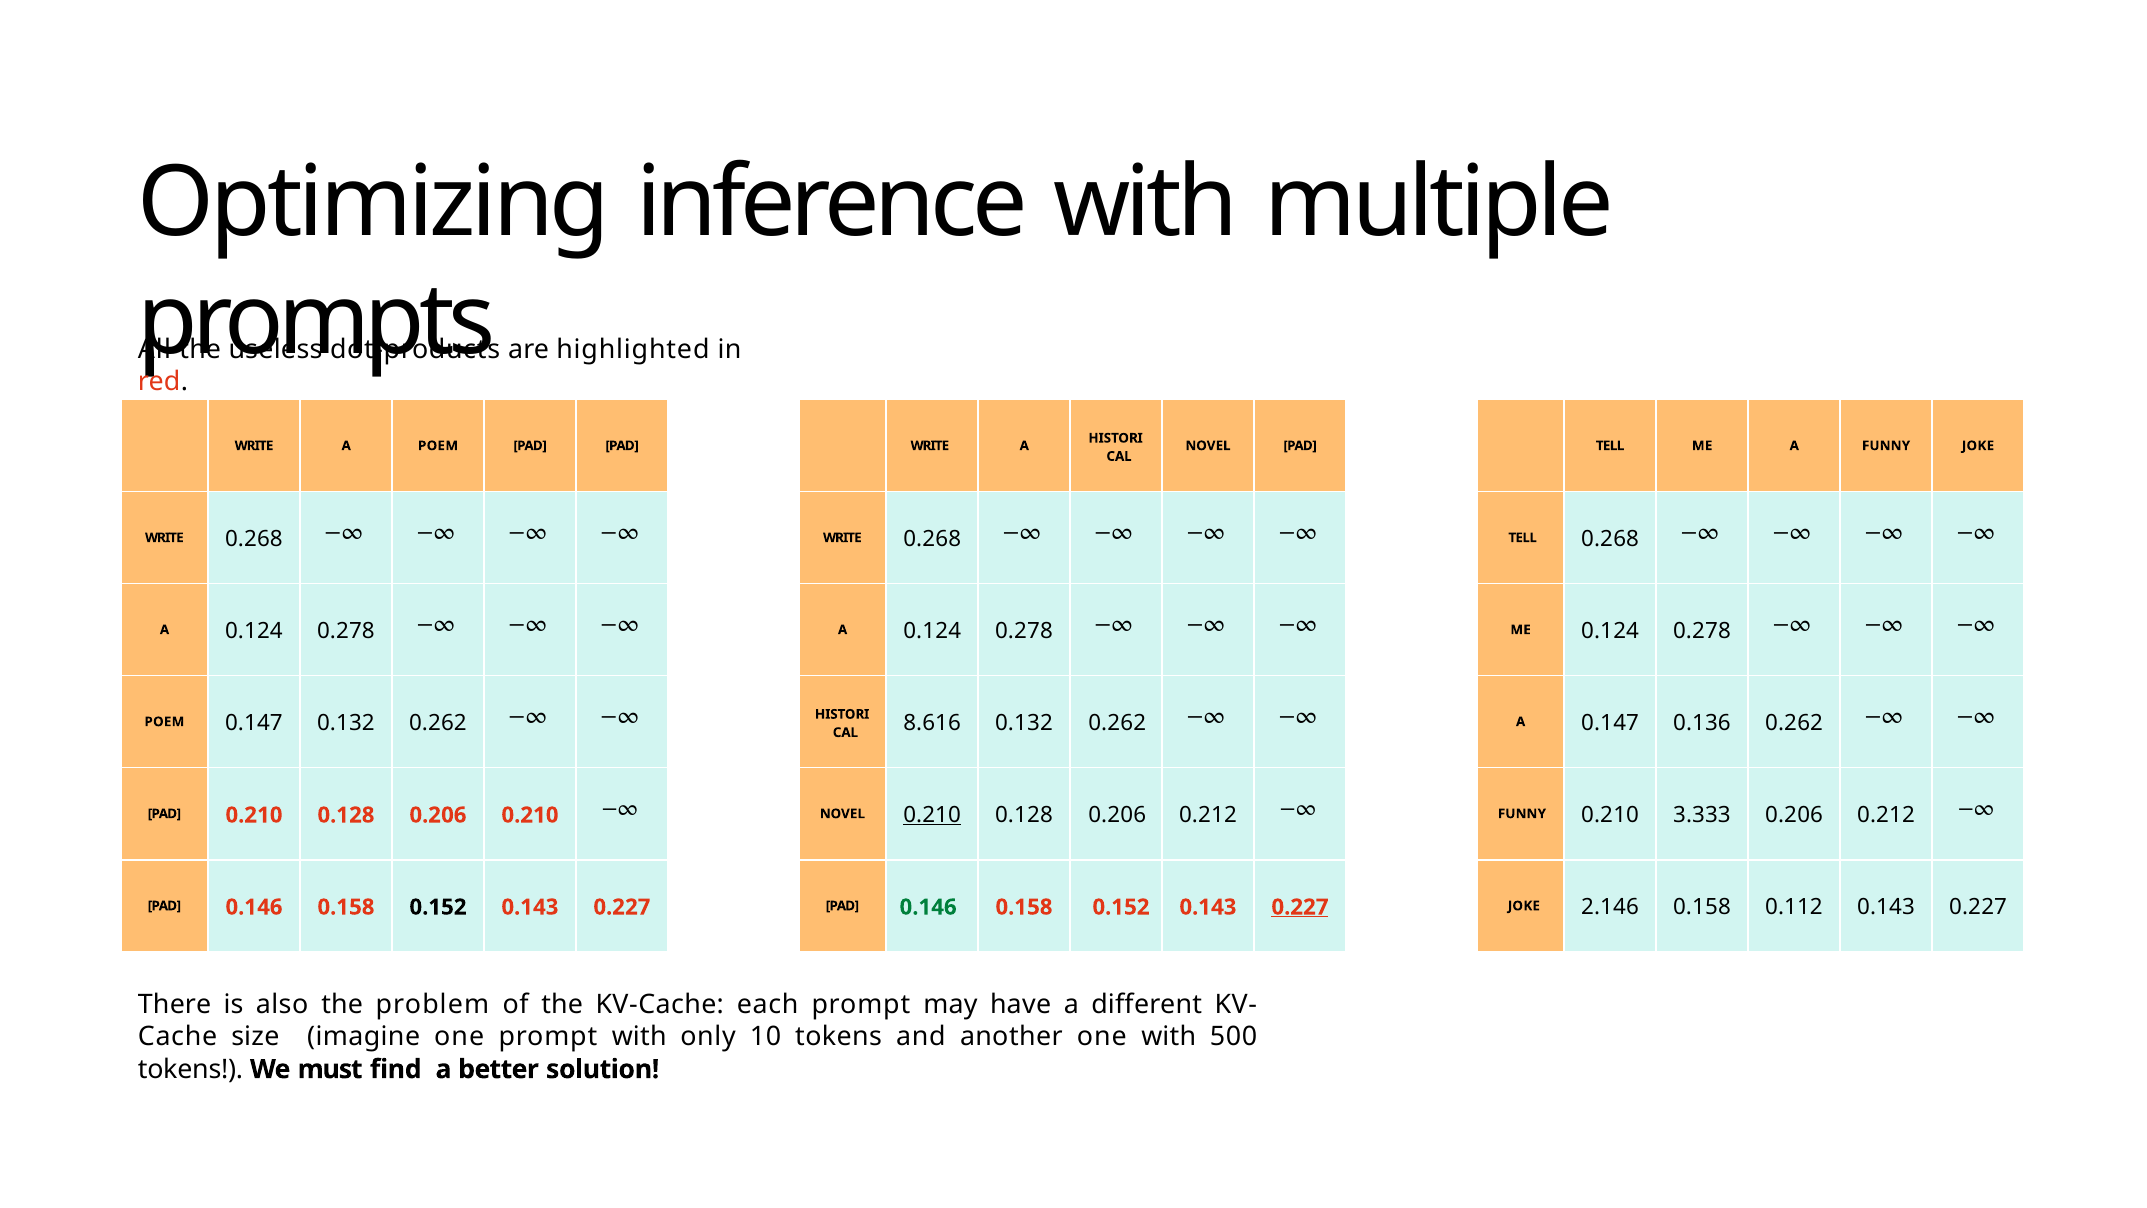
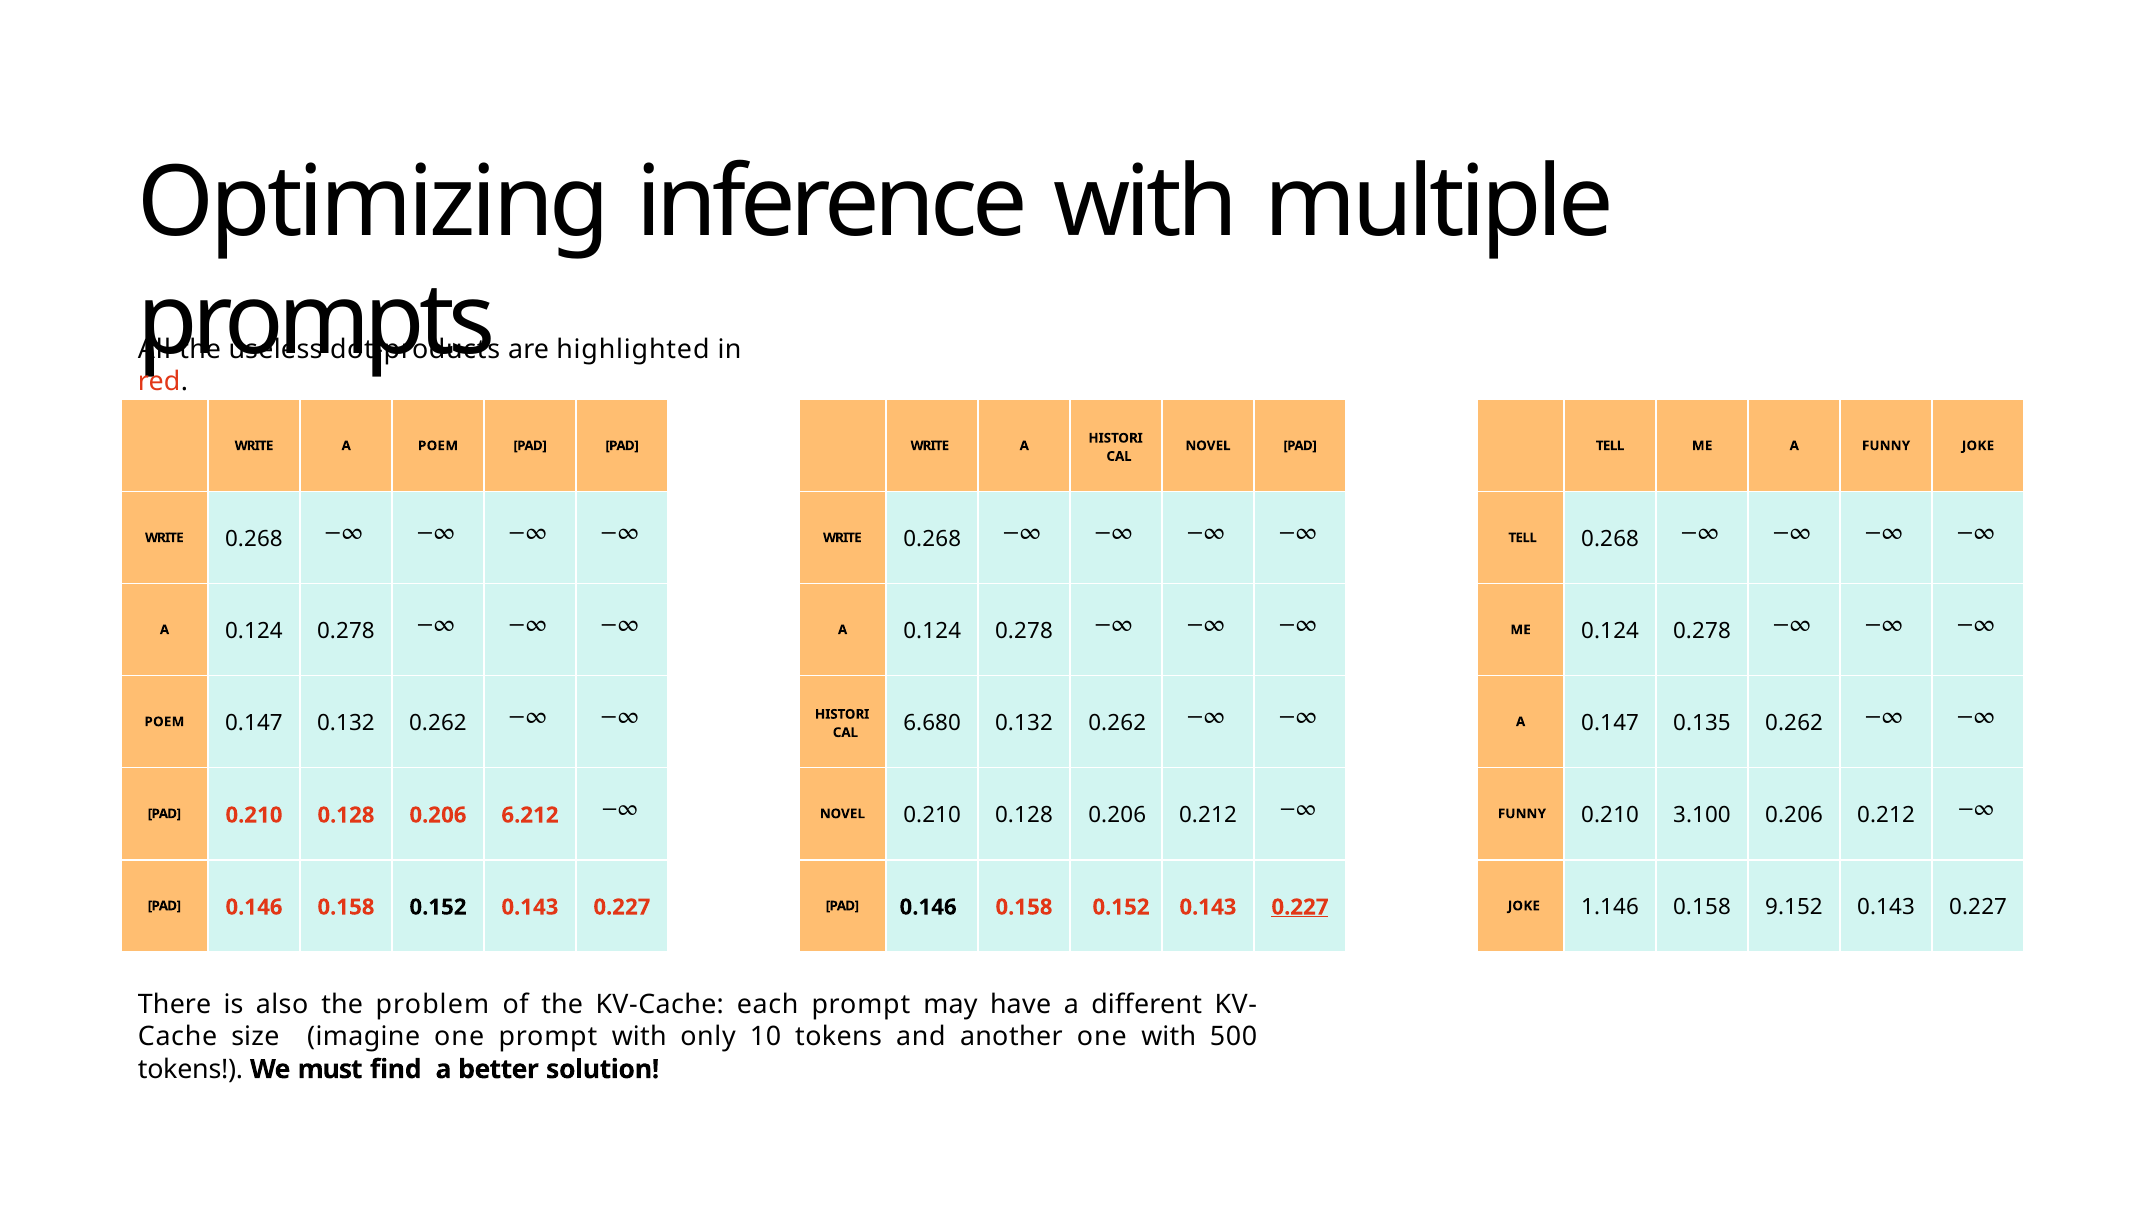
0.136: 0.136 -> 0.135
8.616: 8.616 -> 6.680
0.206 0.210: 0.210 -> 6.212
0.210 at (932, 815) underline: present -> none
3.333: 3.333 -> 3.100
0.146 at (928, 907) colour: green -> black
2.146: 2.146 -> 1.146
0.112: 0.112 -> 9.152
